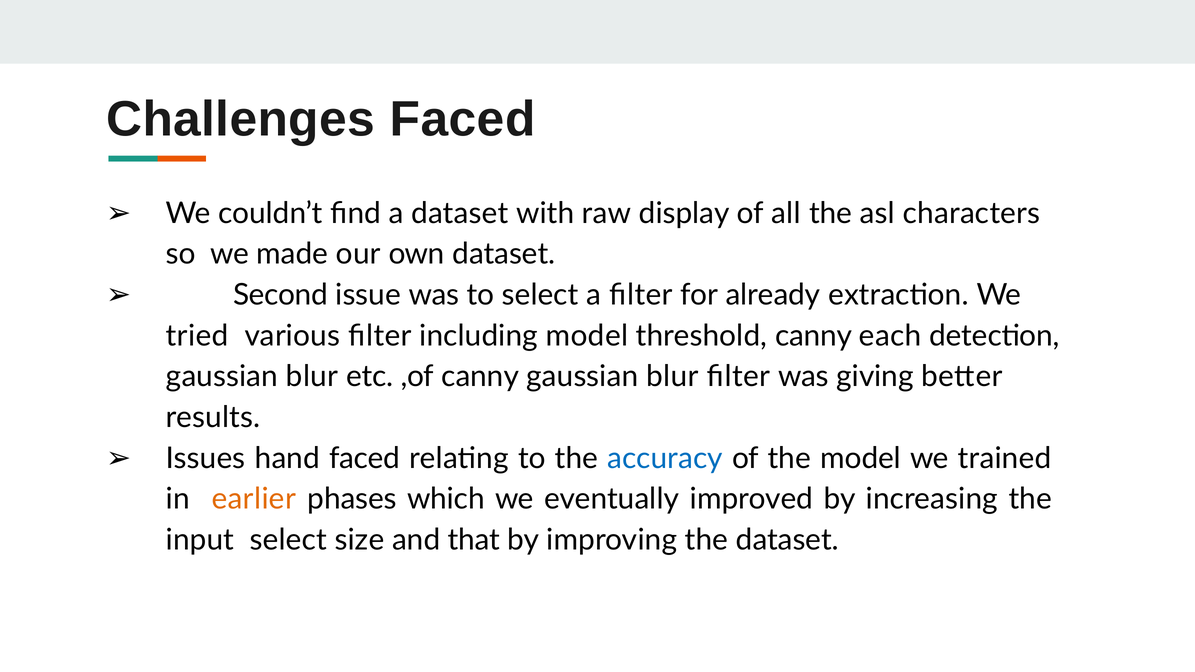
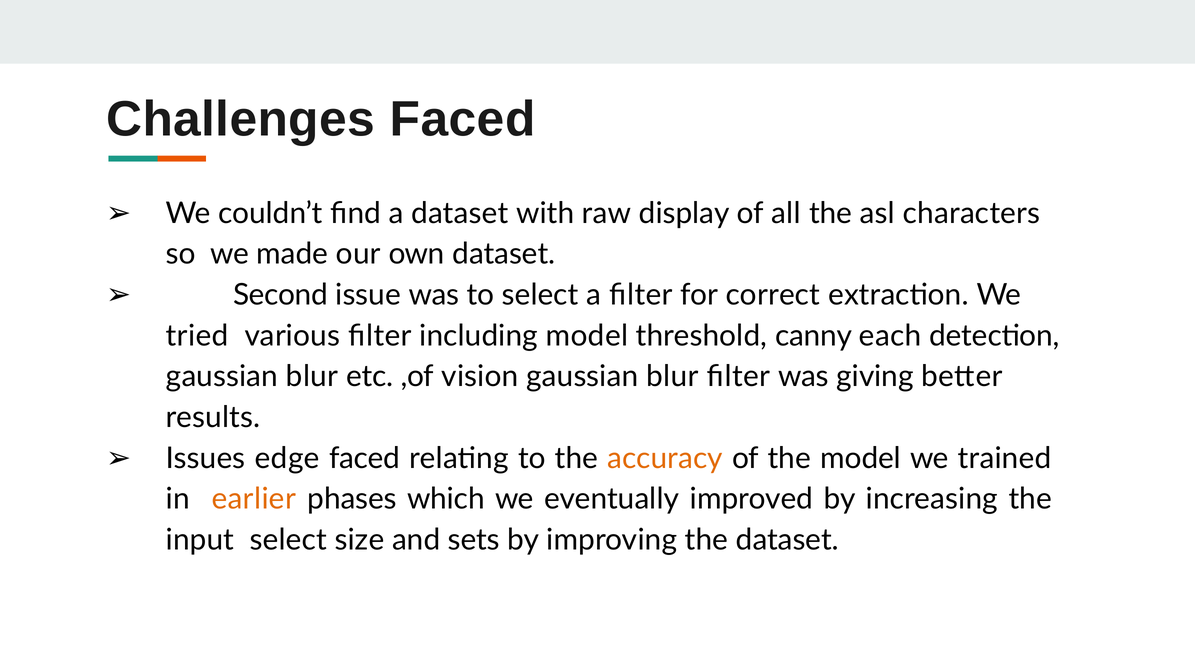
already: already -> correct
,of canny: canny -> vision
hand: hand -> edge
accuracy colour: blue -> orange
that: that -> sets
